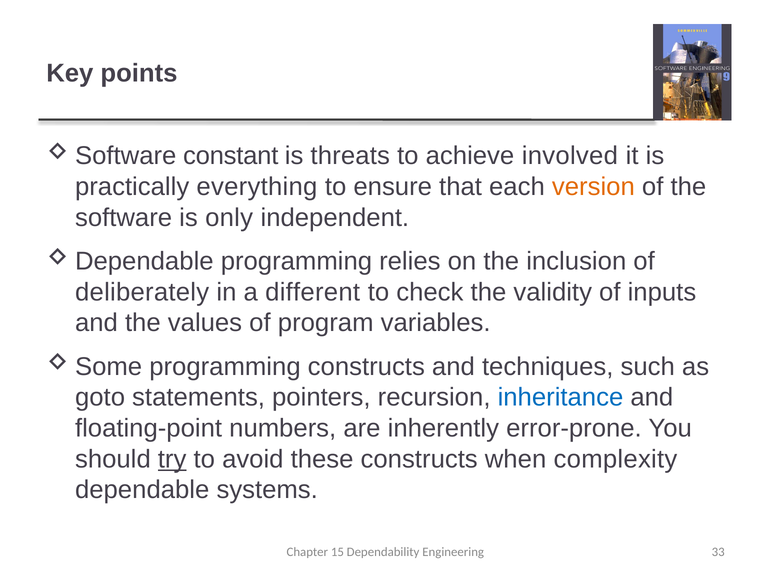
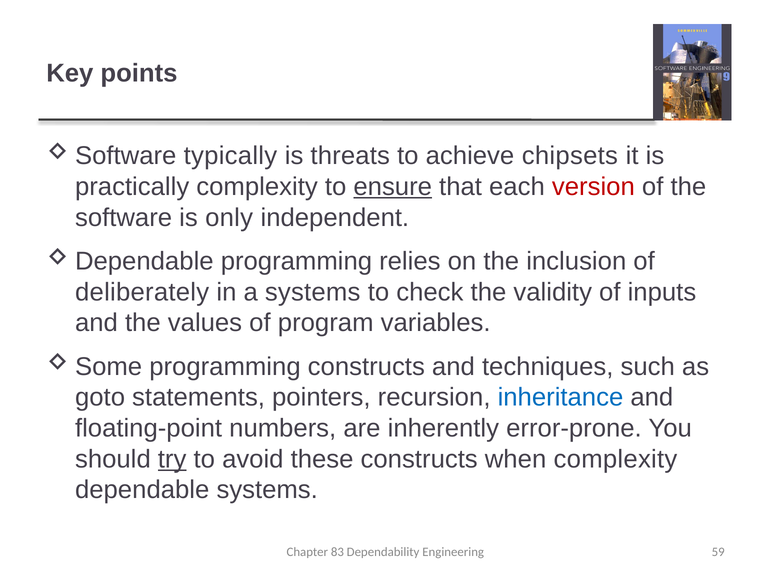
constant: constant -> typically
involved: involved -> chipsets
practically everything: everything -> complexity
ensure underline: none -> present
version colour: orange -> red
a different: different -> systems
15: 15 -> 83
33: 33 -> 59
